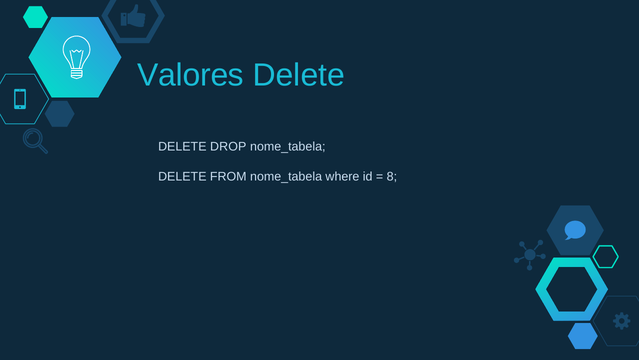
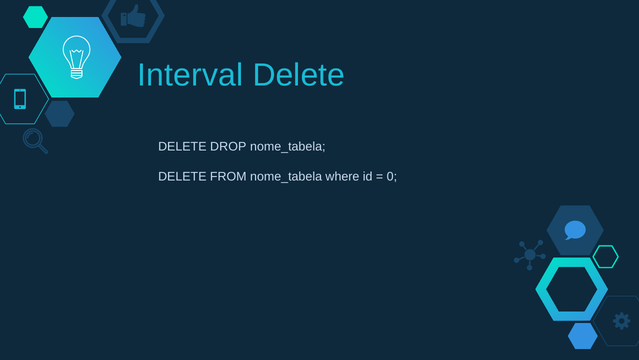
Valores: Valores -> Interval
8: 8 -> 0
